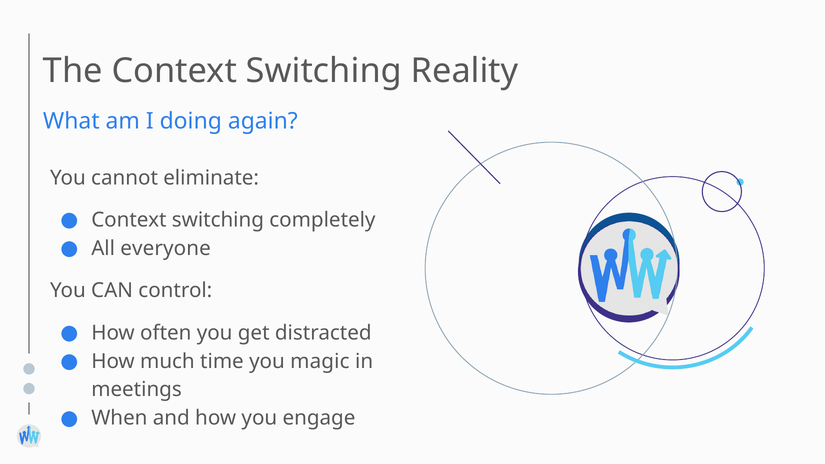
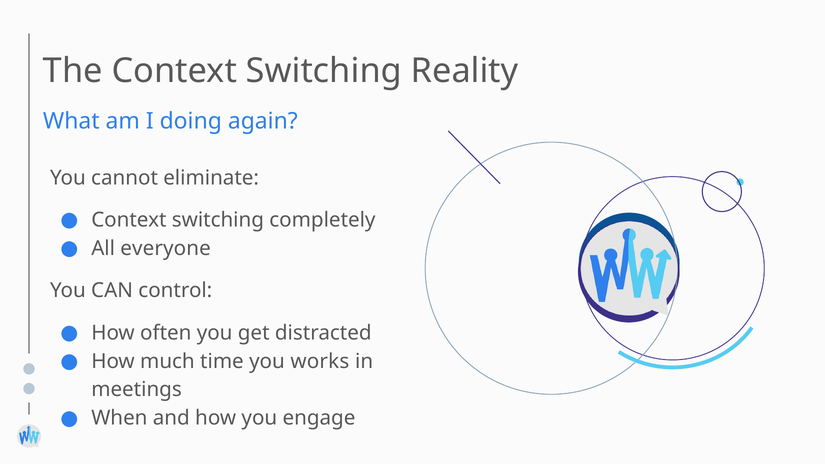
magic: magic -> works
